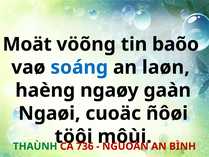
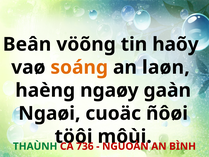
Moät: Moät -> Beân
baõo: baõo -> haõy
soáng colour: blue -> orange
